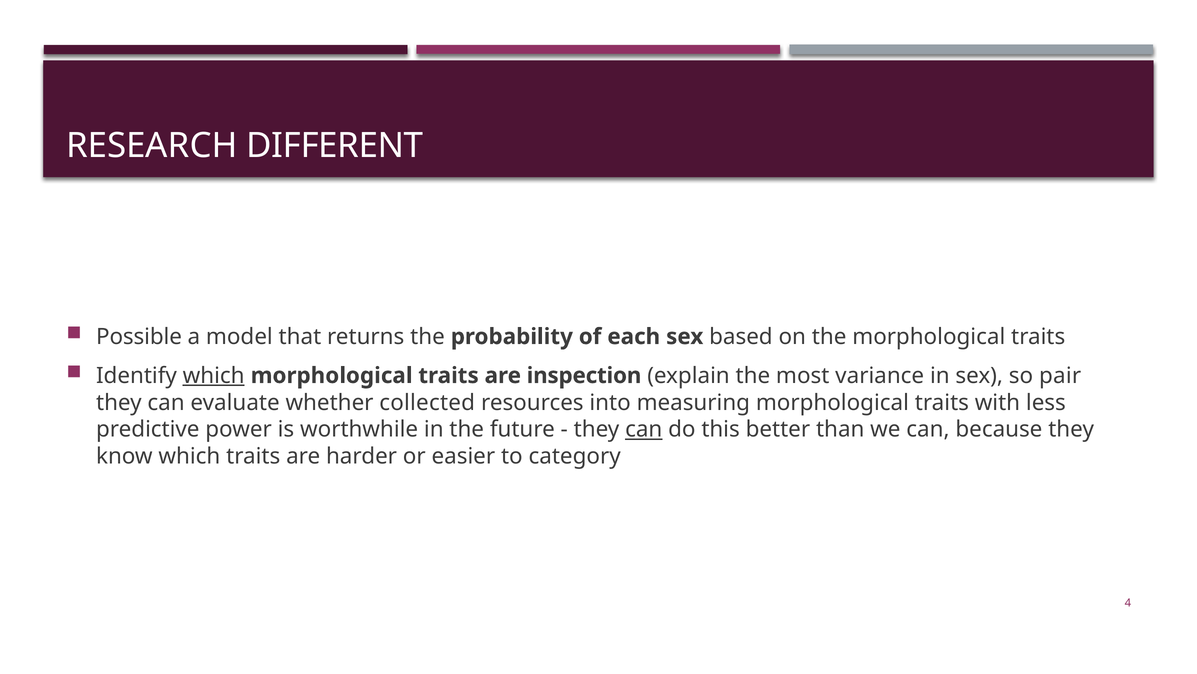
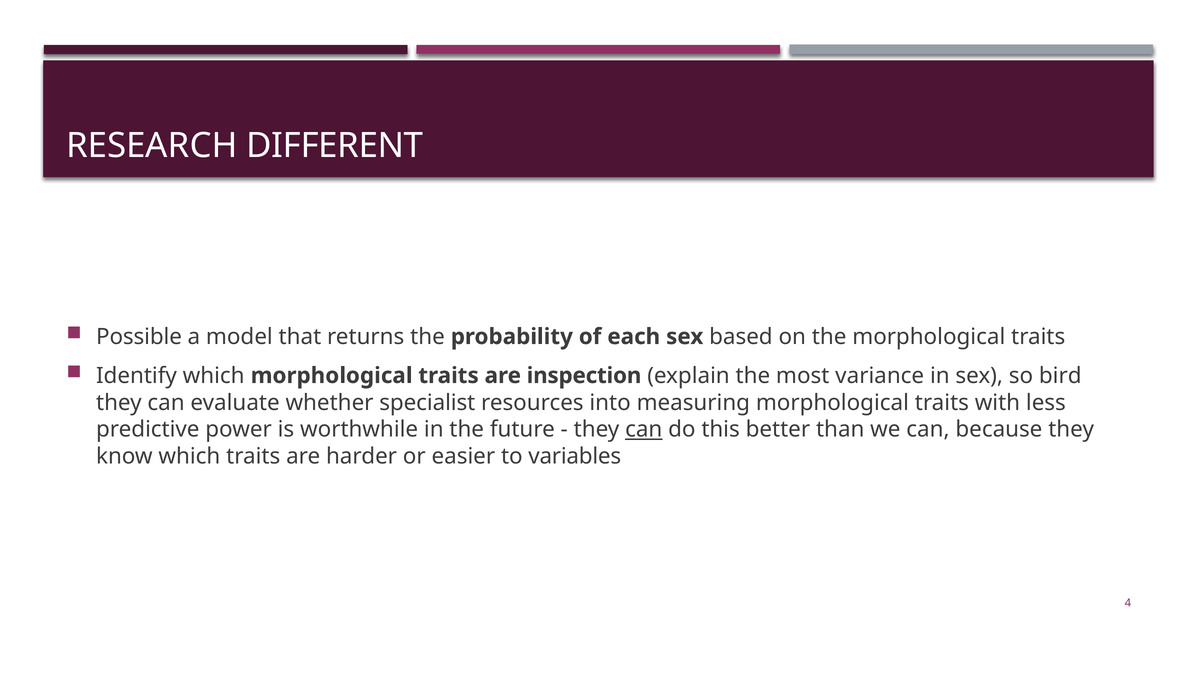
which at (214, 375) underline: present -> none
pair: pair -> bird
collected: collected -> specialist
category: category -> variables
